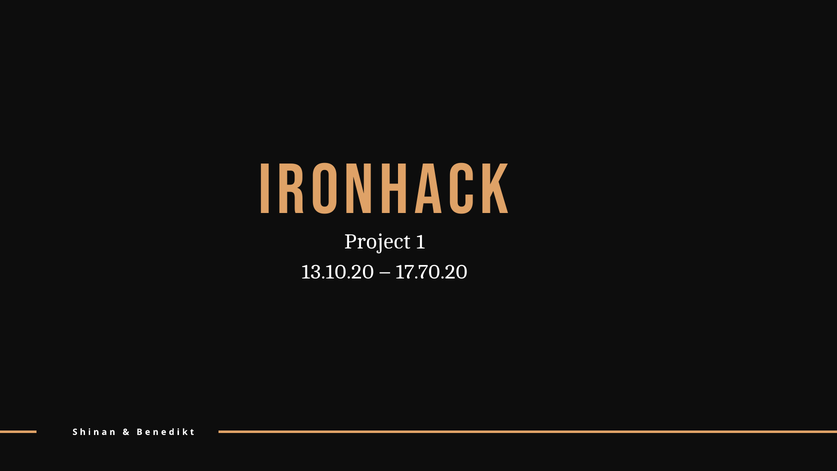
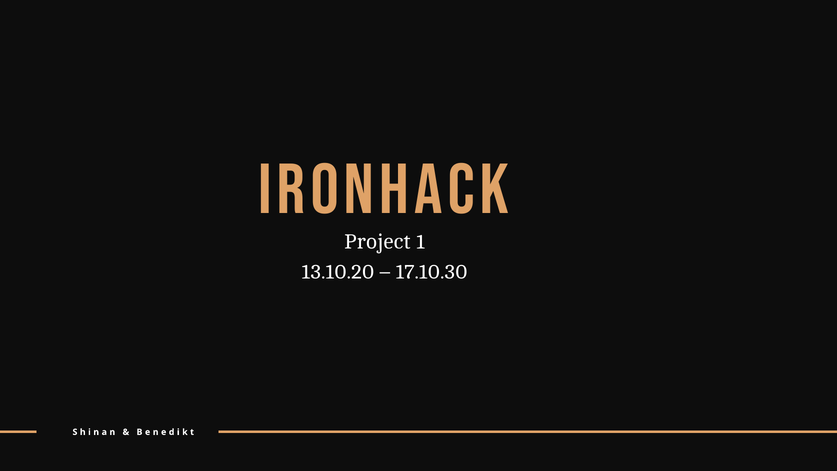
17.70.20: 17.70.20 -> 17.10.30
